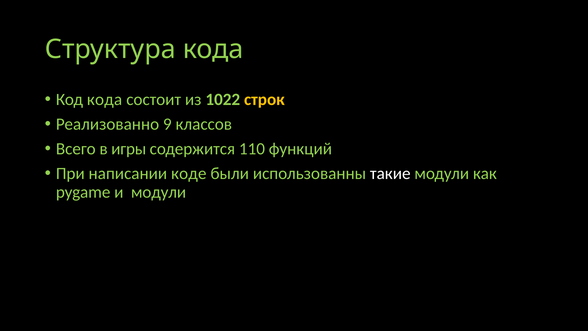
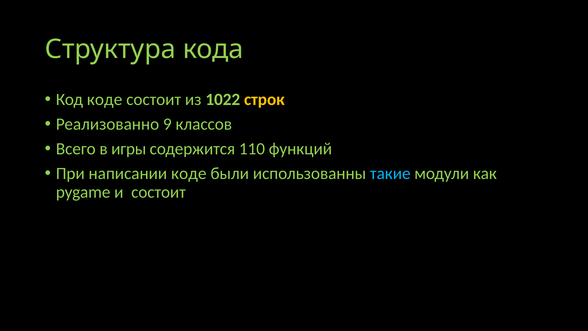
Код кода: кода -> коде
такие colour: white -> light blue
и модули: модули -> состоит
